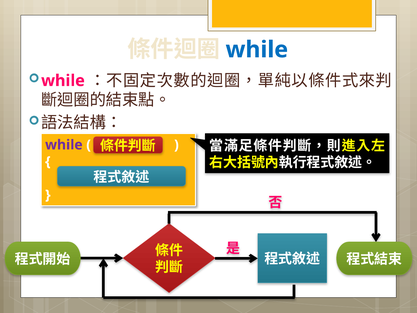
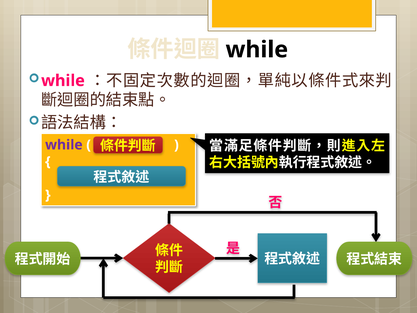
while at (257, 50) colour: blue -> black
